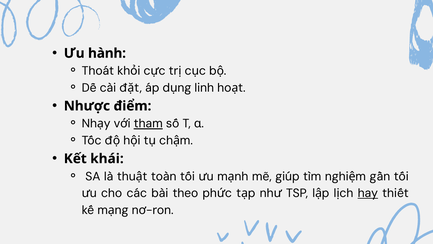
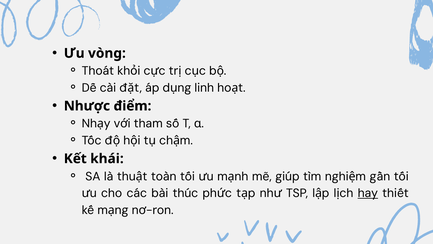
hành: hành -> vòng
tham underline: present -> none
theo: theo -> thúc
